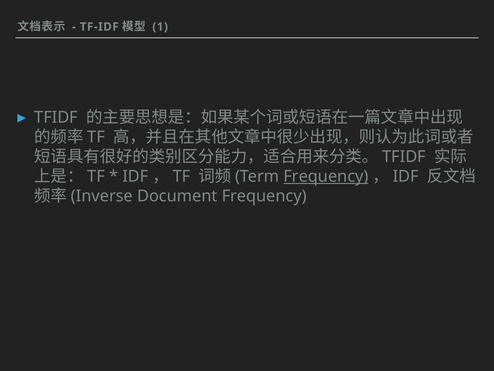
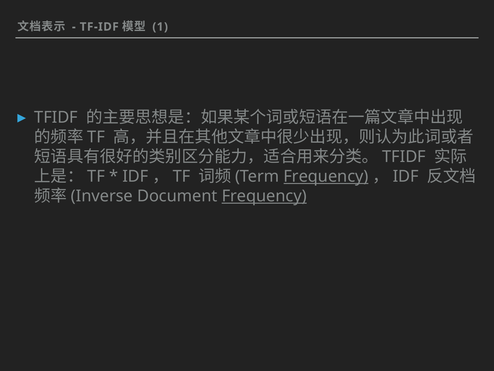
Frequency at (264, 196) underline: none -> present
